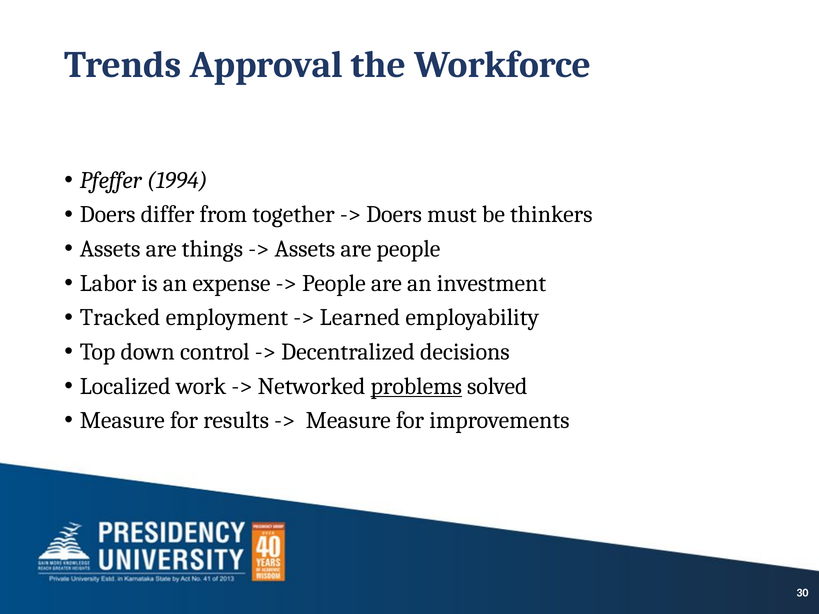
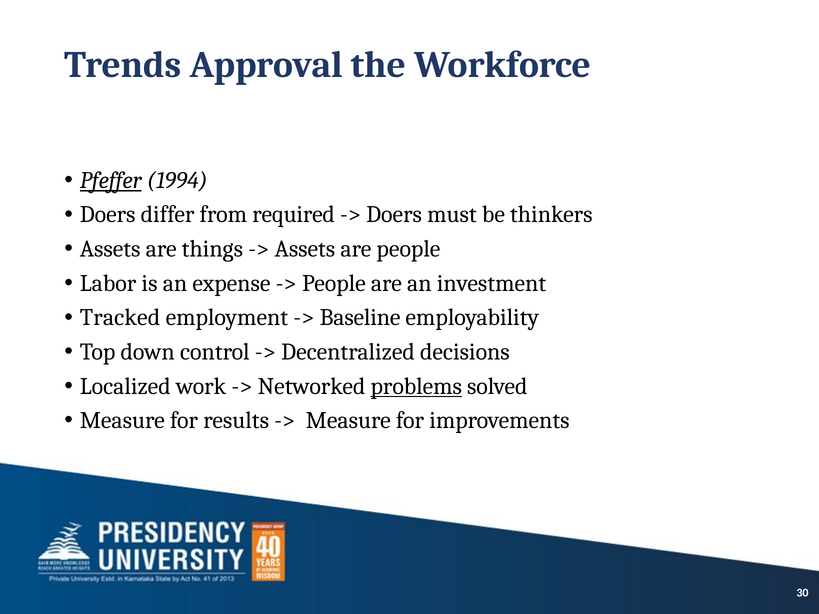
Pfeffer underline: none -> present
together: together -> required
Learned: Learned -> Baseline
